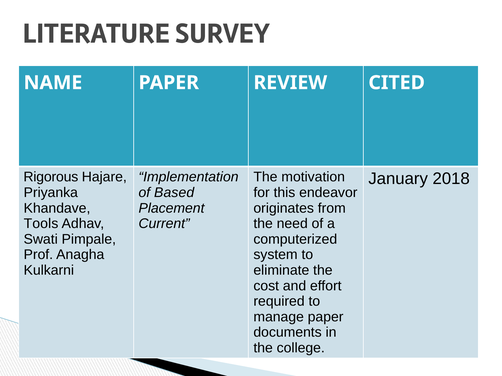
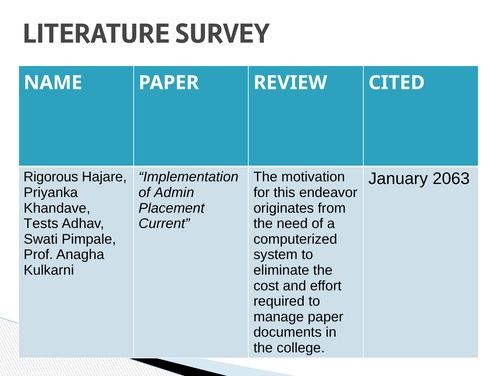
2018: 2018 -> 2063
Based: Based -> Admin
Tools: Tools -> Tests
